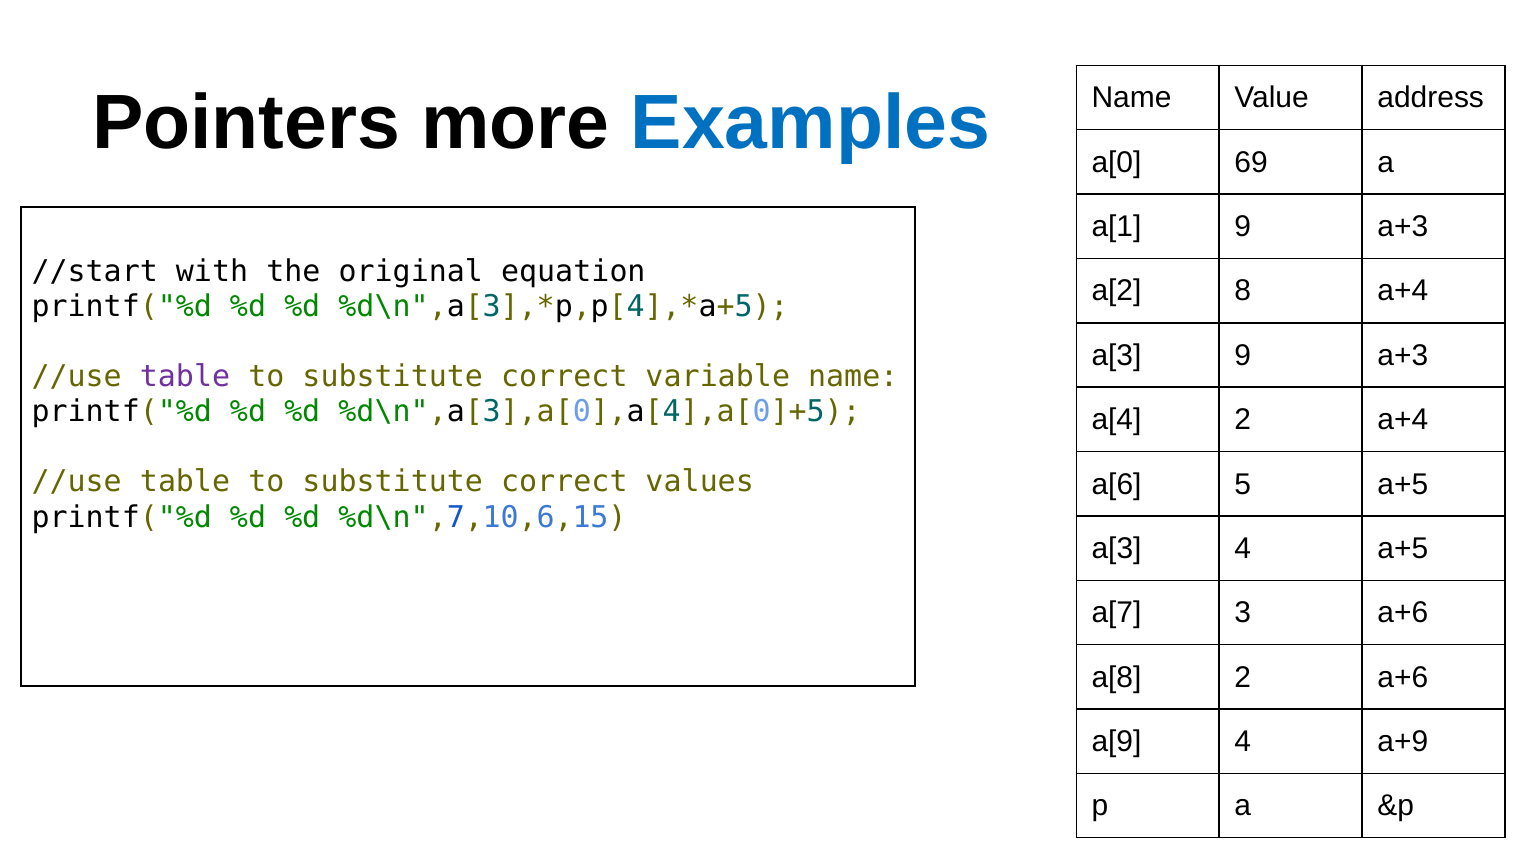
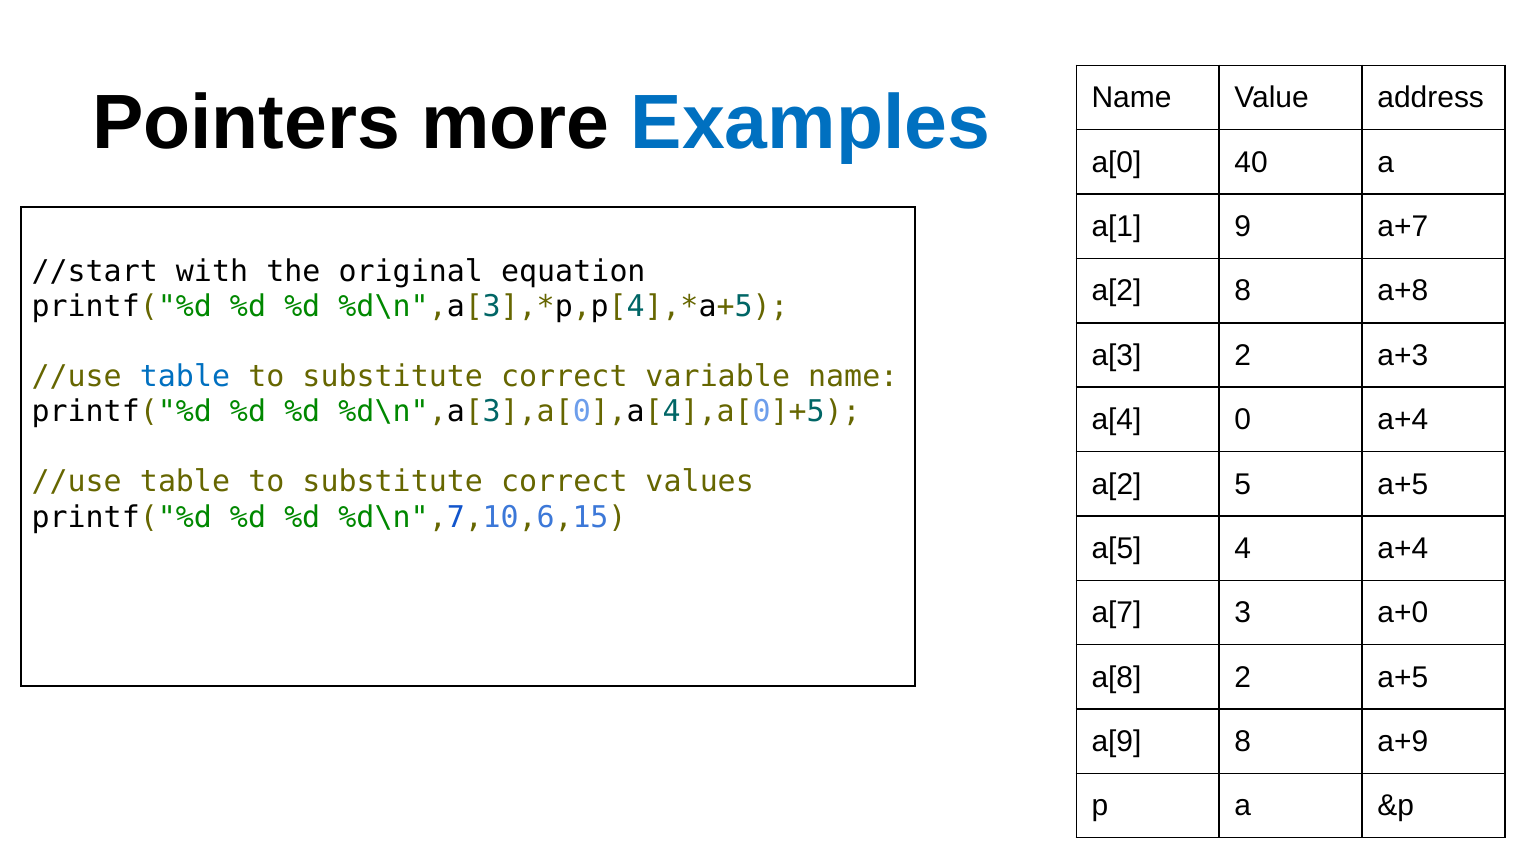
69: 69 -> 40
a[1 9 a+3: a+3 -> a+7
8 a+4: a+4 -> a+8
a[3 9: 9 -> 2
table at (185, 377) colour: purple -> blue
a[4 2: 2 -> 0
a[6 at (1117, 484): a[6 -> a[2
a[3 at (1117, 549): a[3 -> a[5
4 a+5: a+5 -> a+4
3 a+6: a+6 -> a+0
2 a+6: a+6 -> a+5
a[9 4: 4 -> 8
